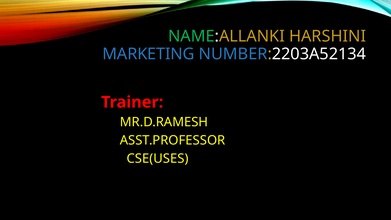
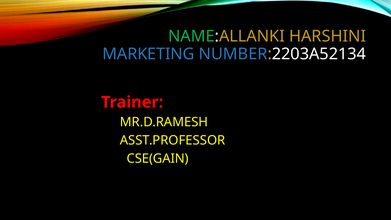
CSE(USES: CSE(USES -> CSE(GAIN
